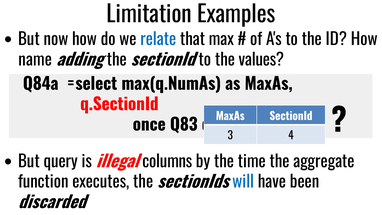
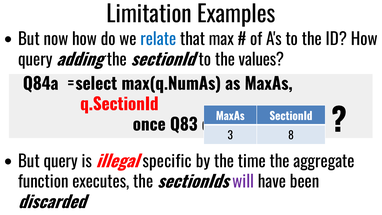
name at (35, 60): name -> query
4: 4 -> 8
columns: columns -> specific
will colour: blue -> purple
